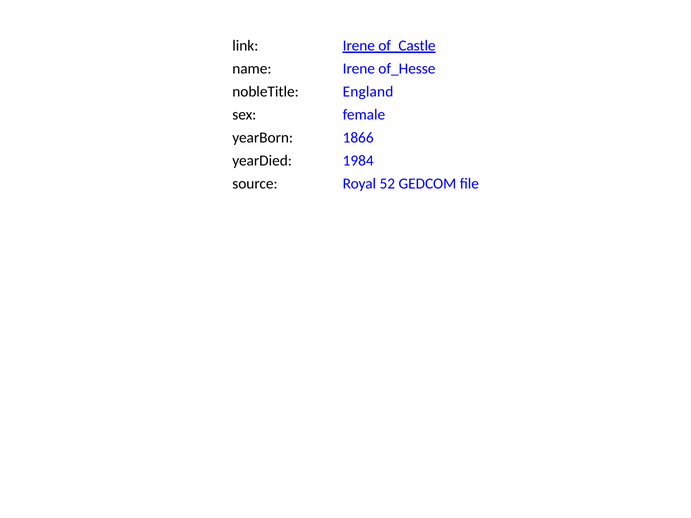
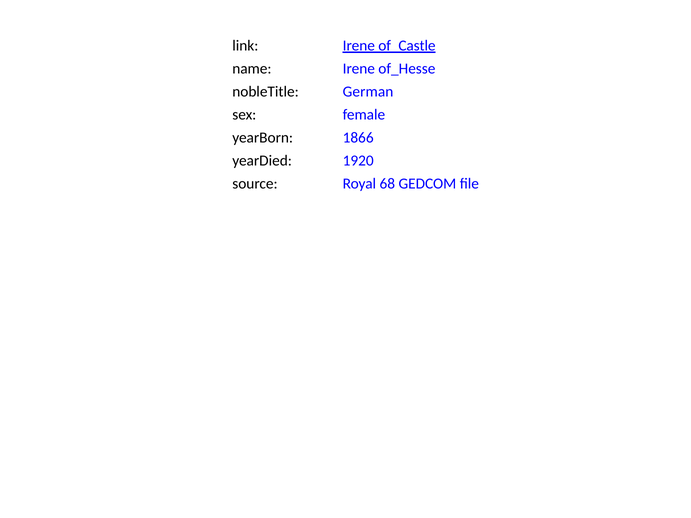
England: England -> German
1984: 1984 -> 1920
52: 52 -> 68
